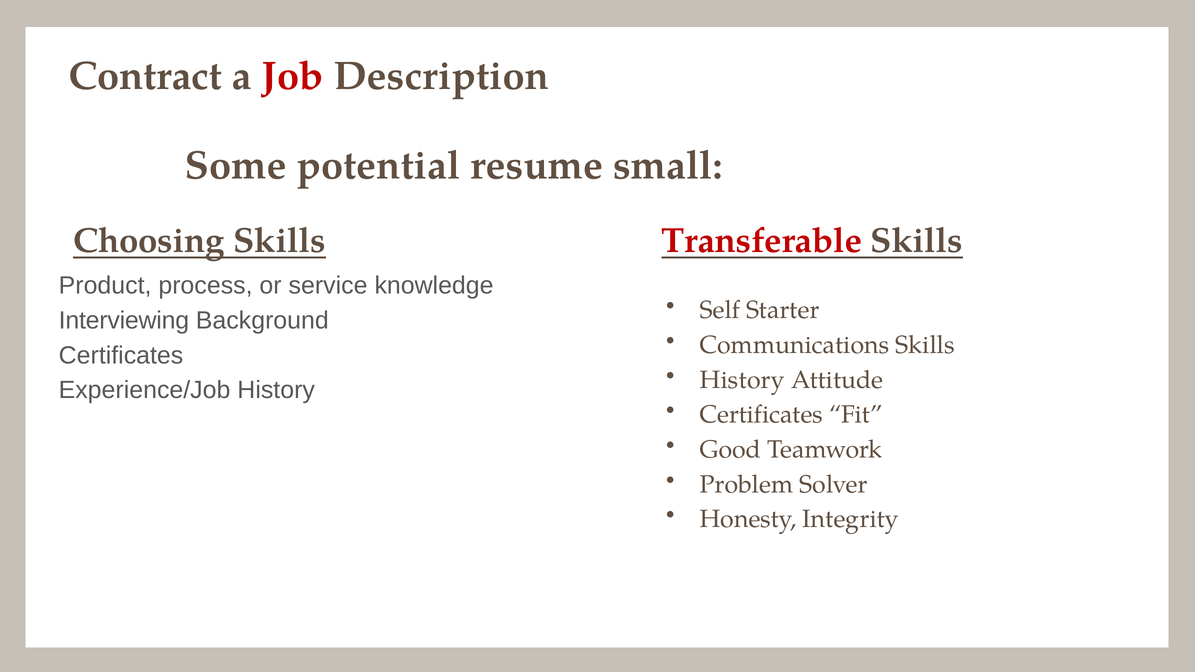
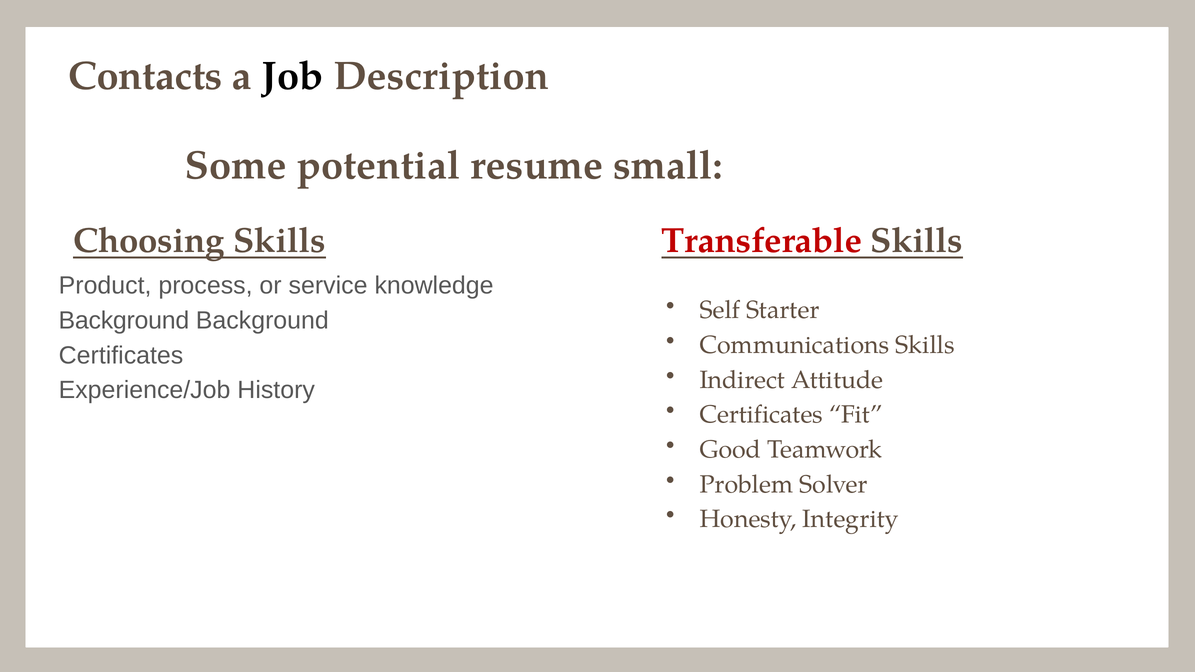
Contract: Contract -> Contacts
Job colour: red -> black
Interviewing at (124, 321): Interviewing -> Background
History at (742, 380): History -> Indirect
